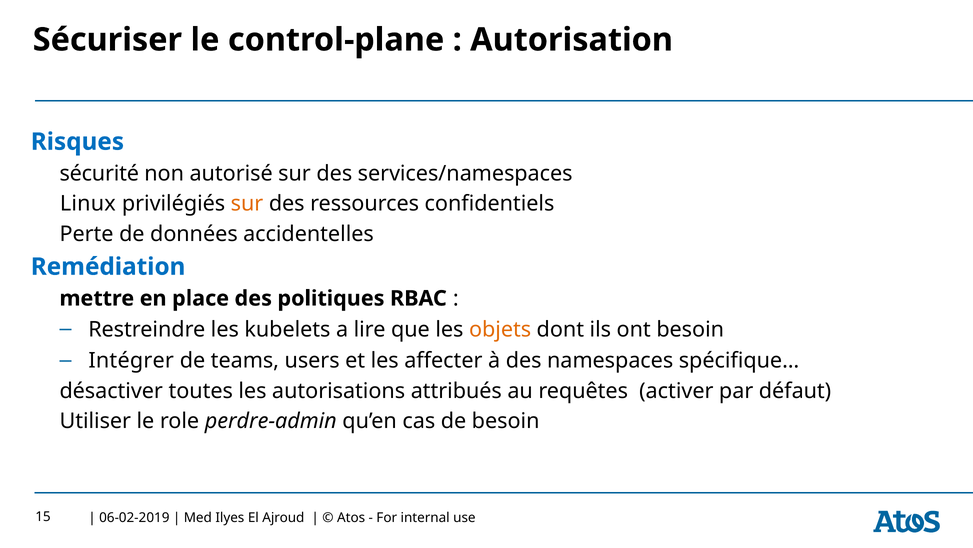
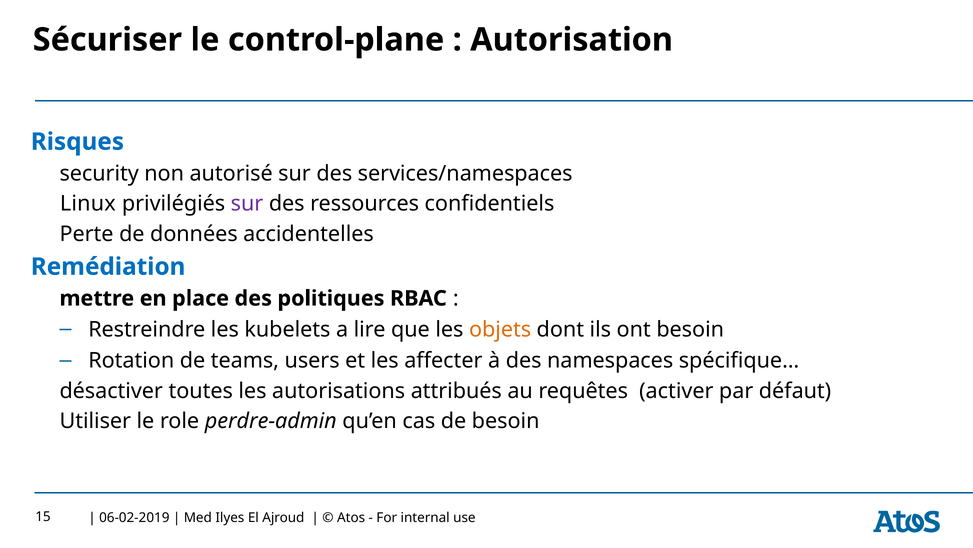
sécurité: sécurité -> security
sur at (247, 204) colour: orange -> purple
Intégrer: Intégrer -> Rotation
